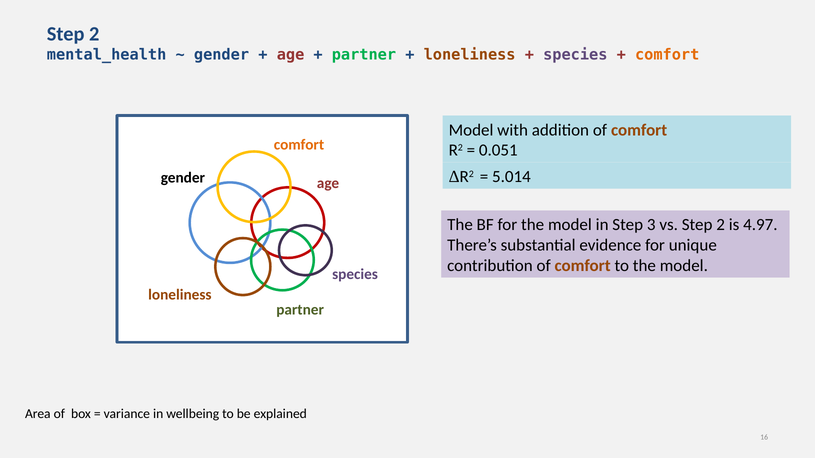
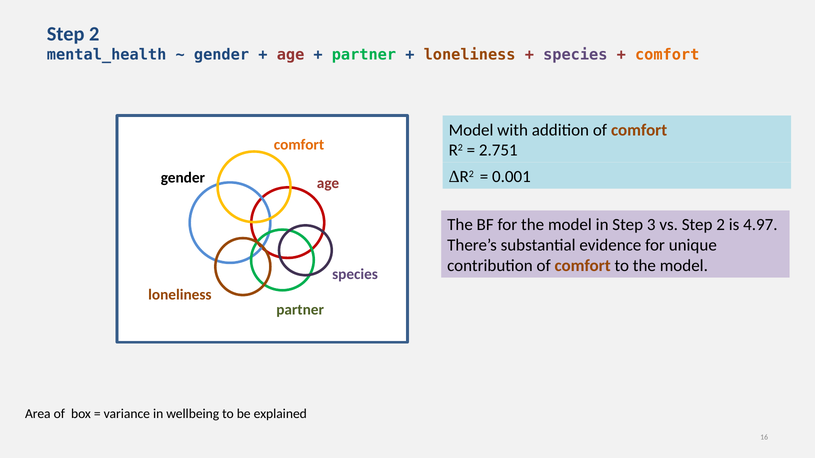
0.051: 0.051 -> 2.751
5.014: 5.014 -> 0.001
